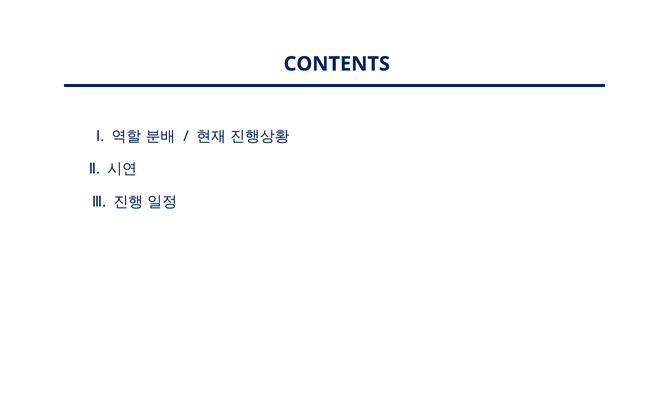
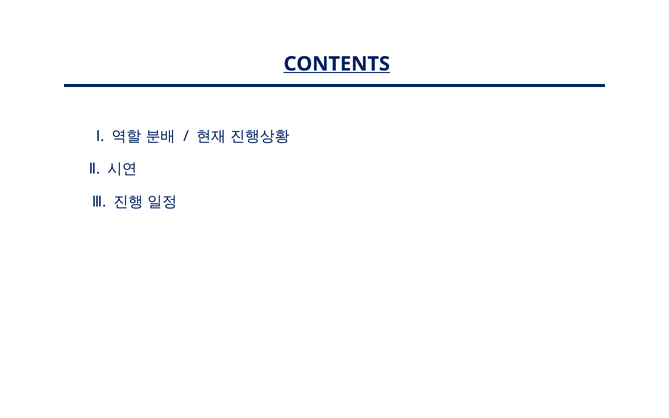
CONTENTS underline: none -> present
